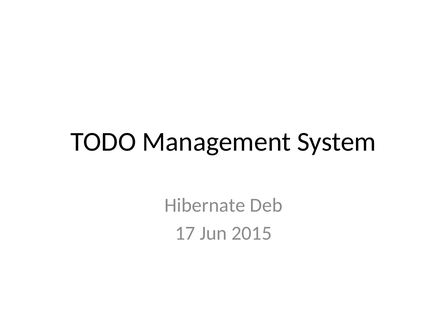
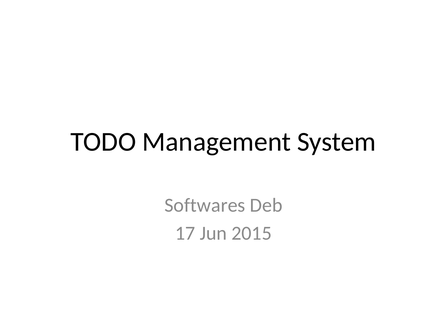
Hibernate: Hibernate -> Softwares
